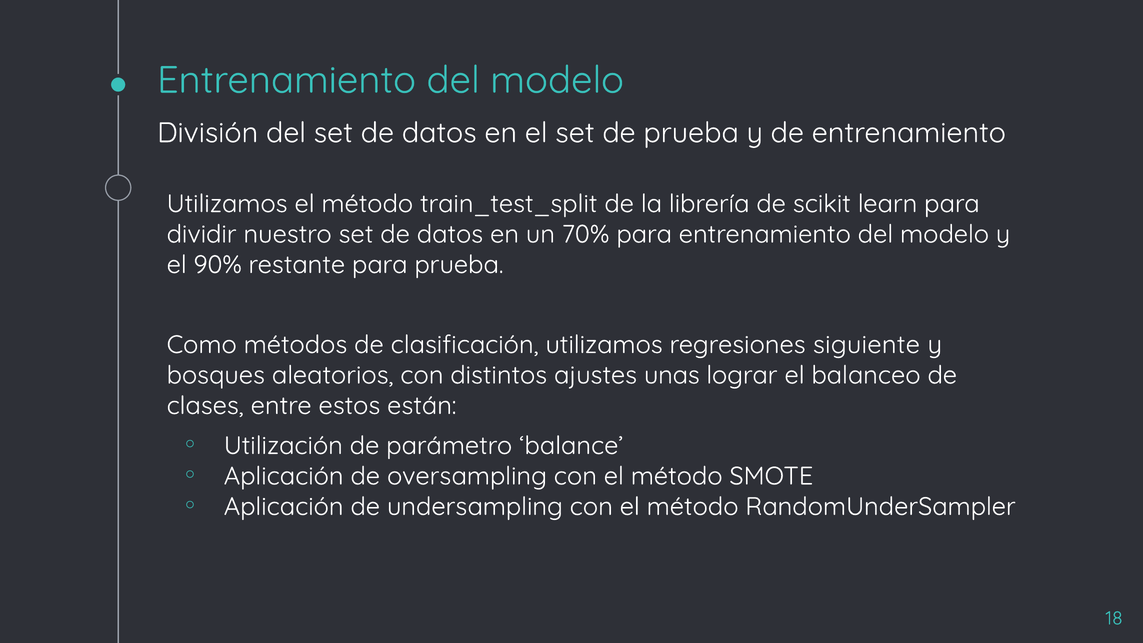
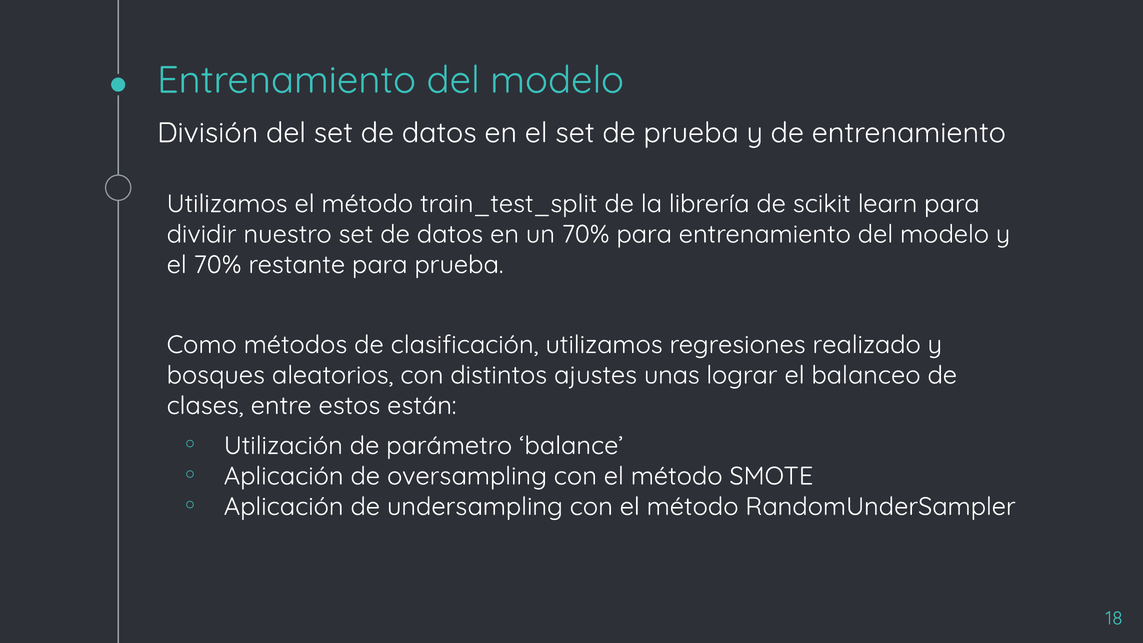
el 90%: 90% -> 70%
siguiente: siguiente -> realizado
